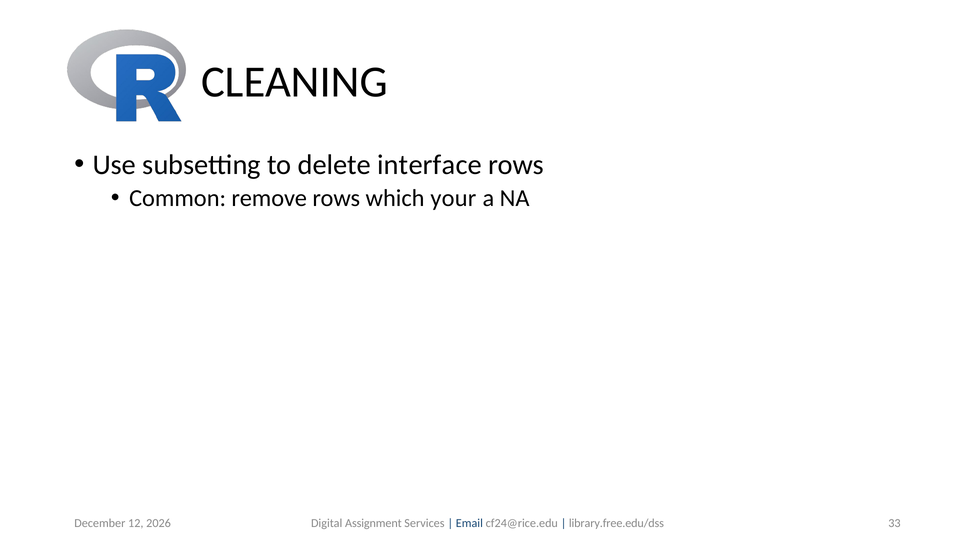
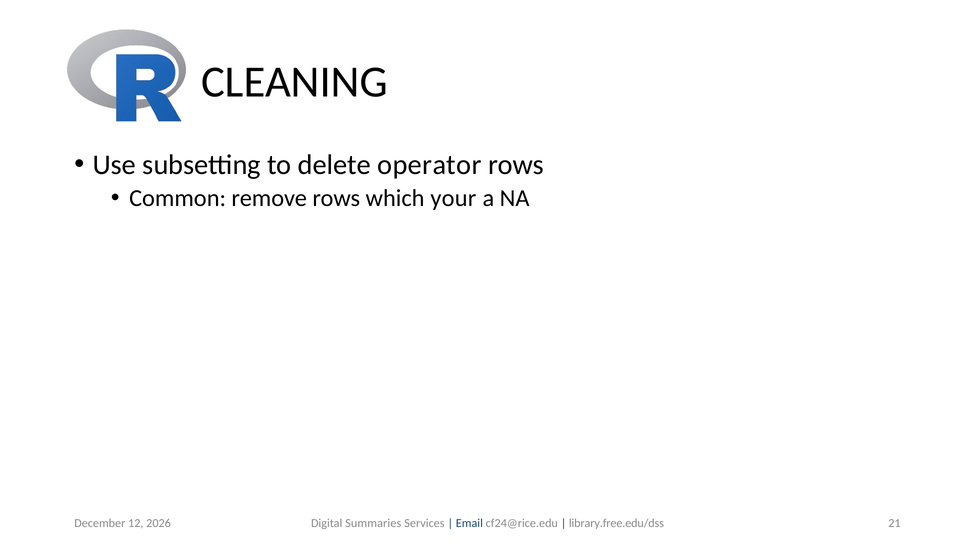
interface: interface -> operator
33: 33 -> 21
Assignment: Assignment -> Summaries
